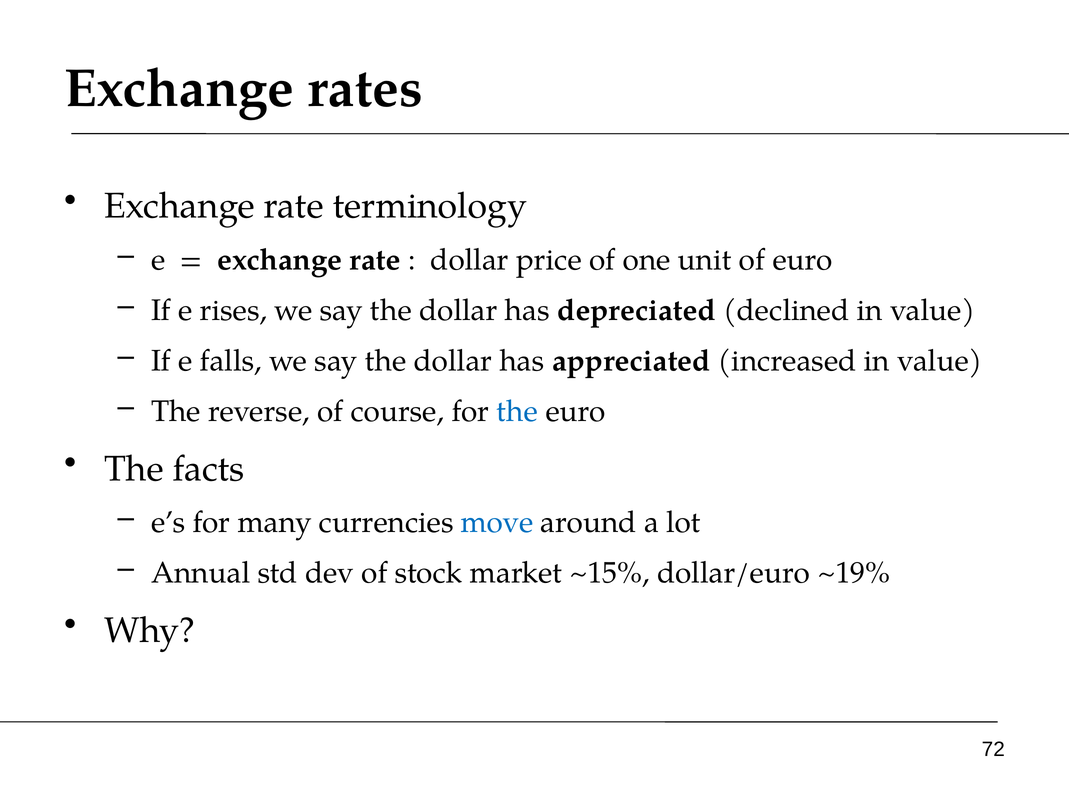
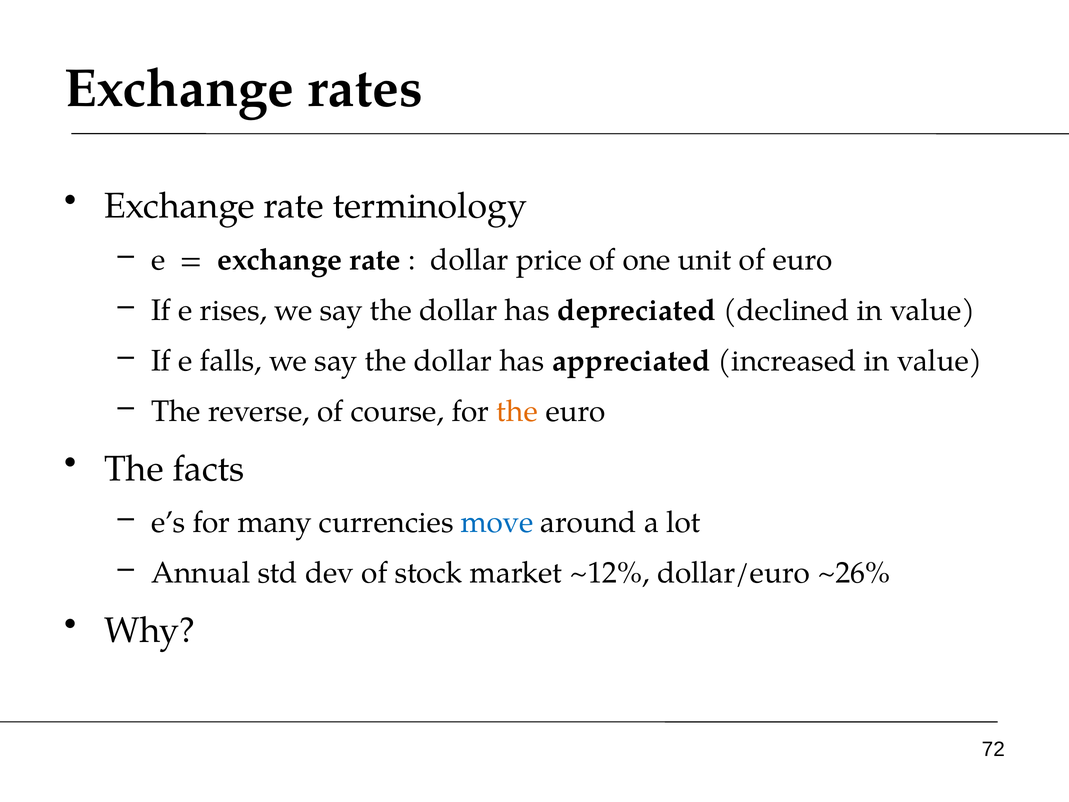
the at (517, 411) colour: blue -> orange
~15%: ~15% -> ~12%
~19%: ~19% -> ~26%
